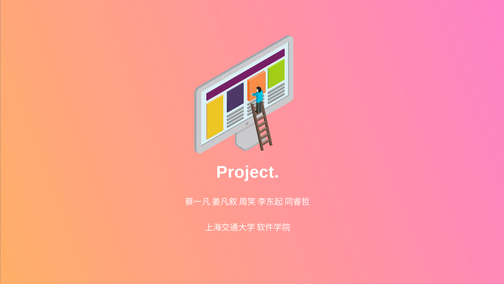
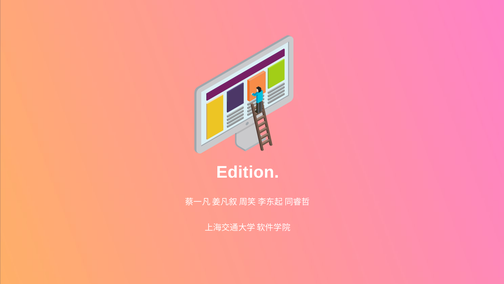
Project: Project -> Edition
